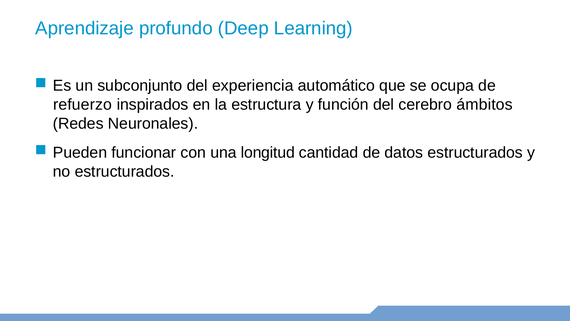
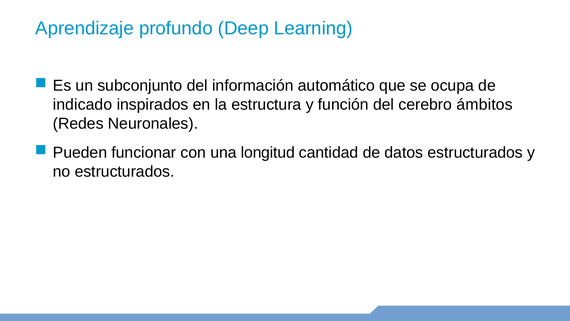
experiencia: experiencia -> información
refuerzo: refuerzo -> indicado
